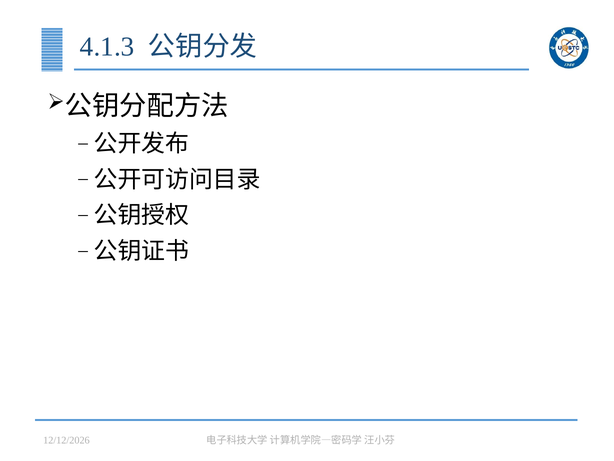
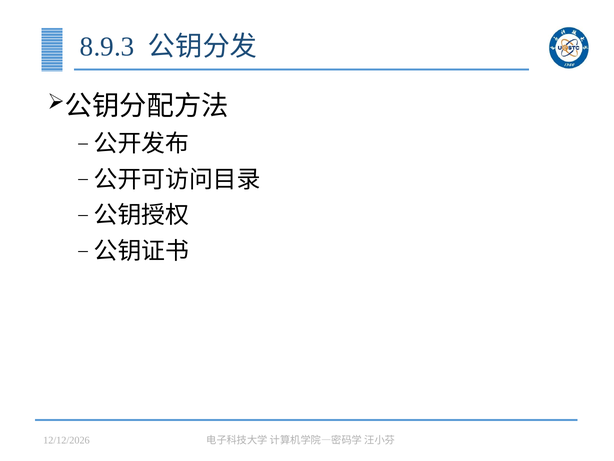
4.1.3: 4.1.3 -> 8.9.3
